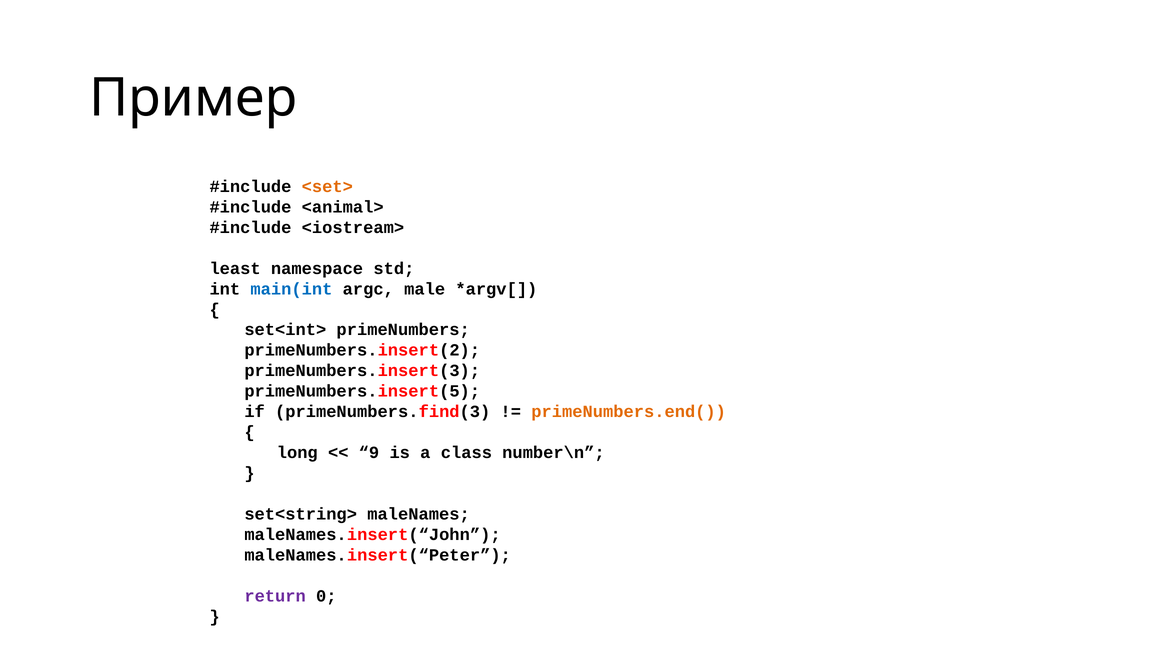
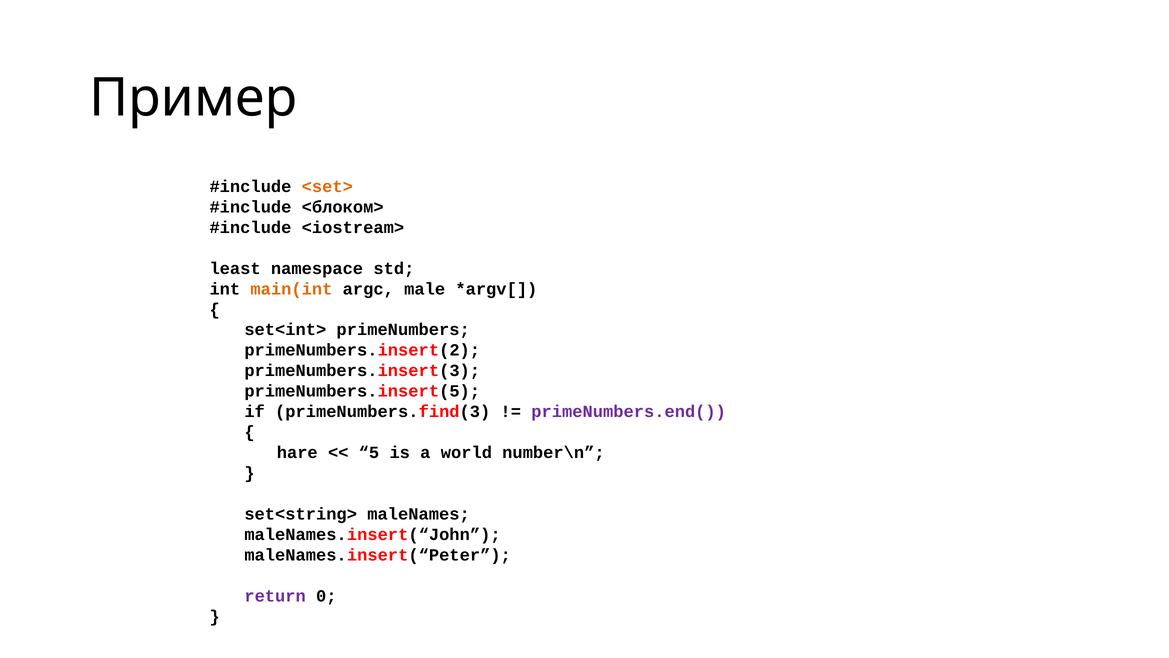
<animal>: <animal> -> <блоком>
main(int colour: blue -> orange
primeNumbers.end( colour: orange -> purple
long: long -> hare
9: 9 -> 5
class: class -> world
